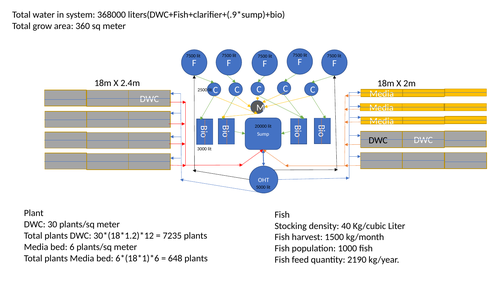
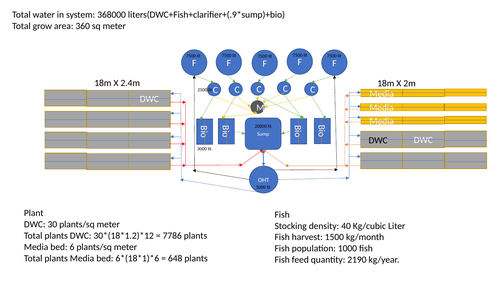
7235: 7235 -> 7786
